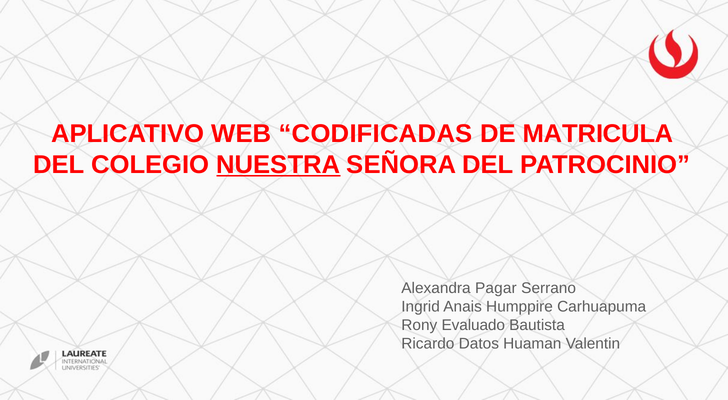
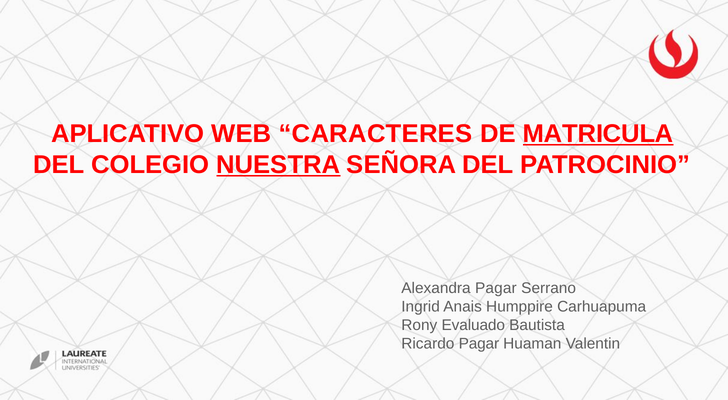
CODIFICADAS: CODIFICADAS -> CARACTERES
MATRICULA underline: none -> present
Ricardo Datos: Datos -> Pagar
